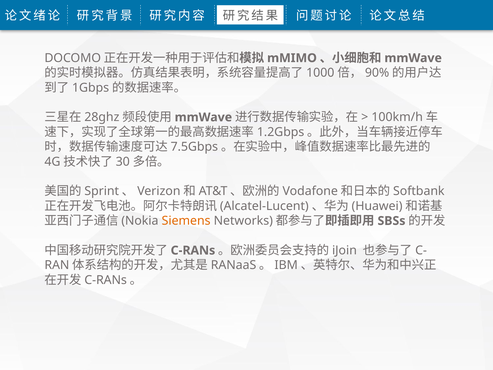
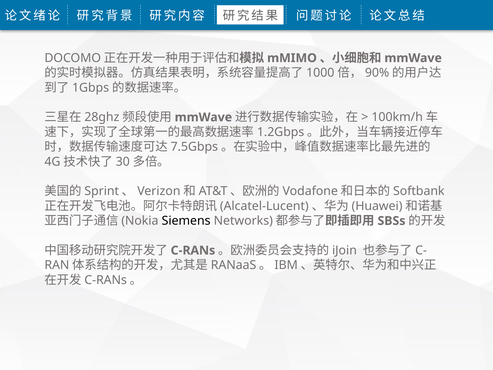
Siemens colour: orange -> black
